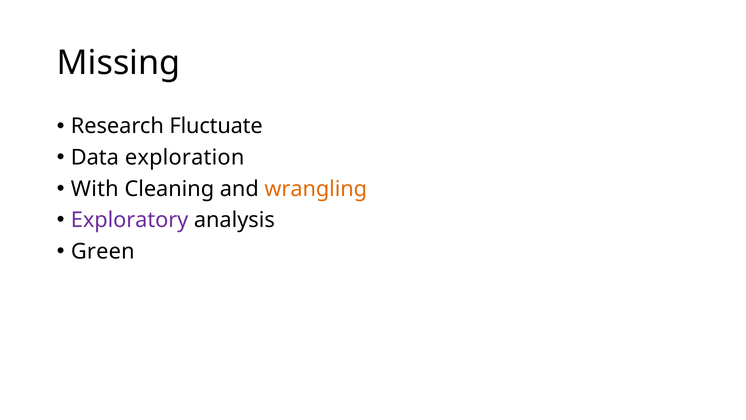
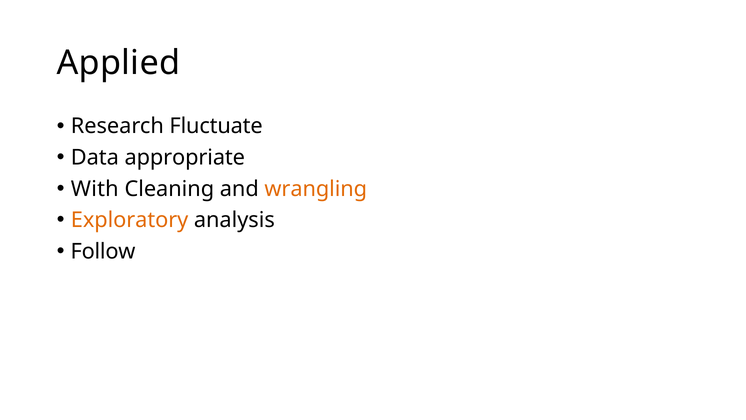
Missing: Missing -> Applied
exploration: exploration -> appropriate
Exploratory colour: purple -> orange
Green: Green -> Follow
